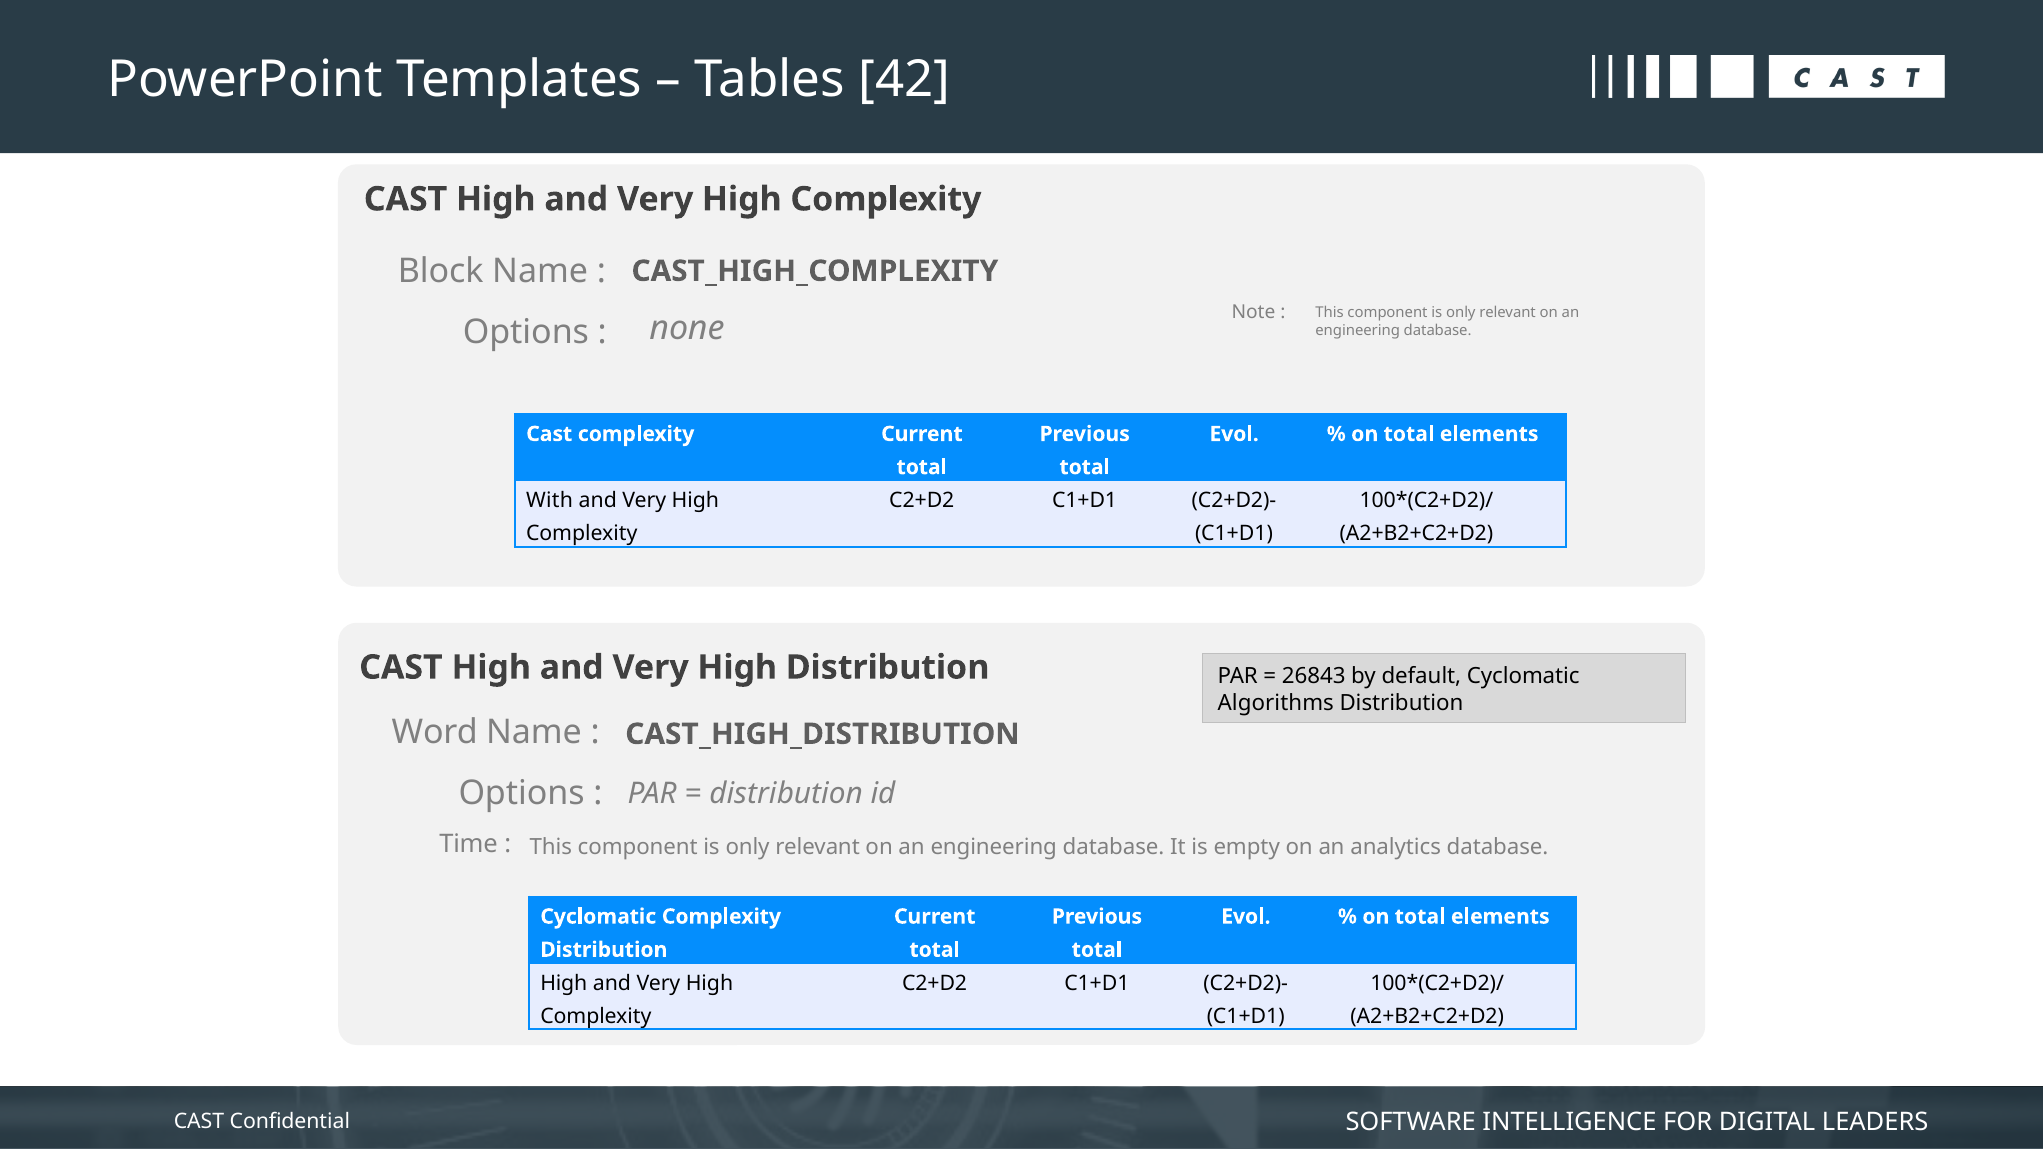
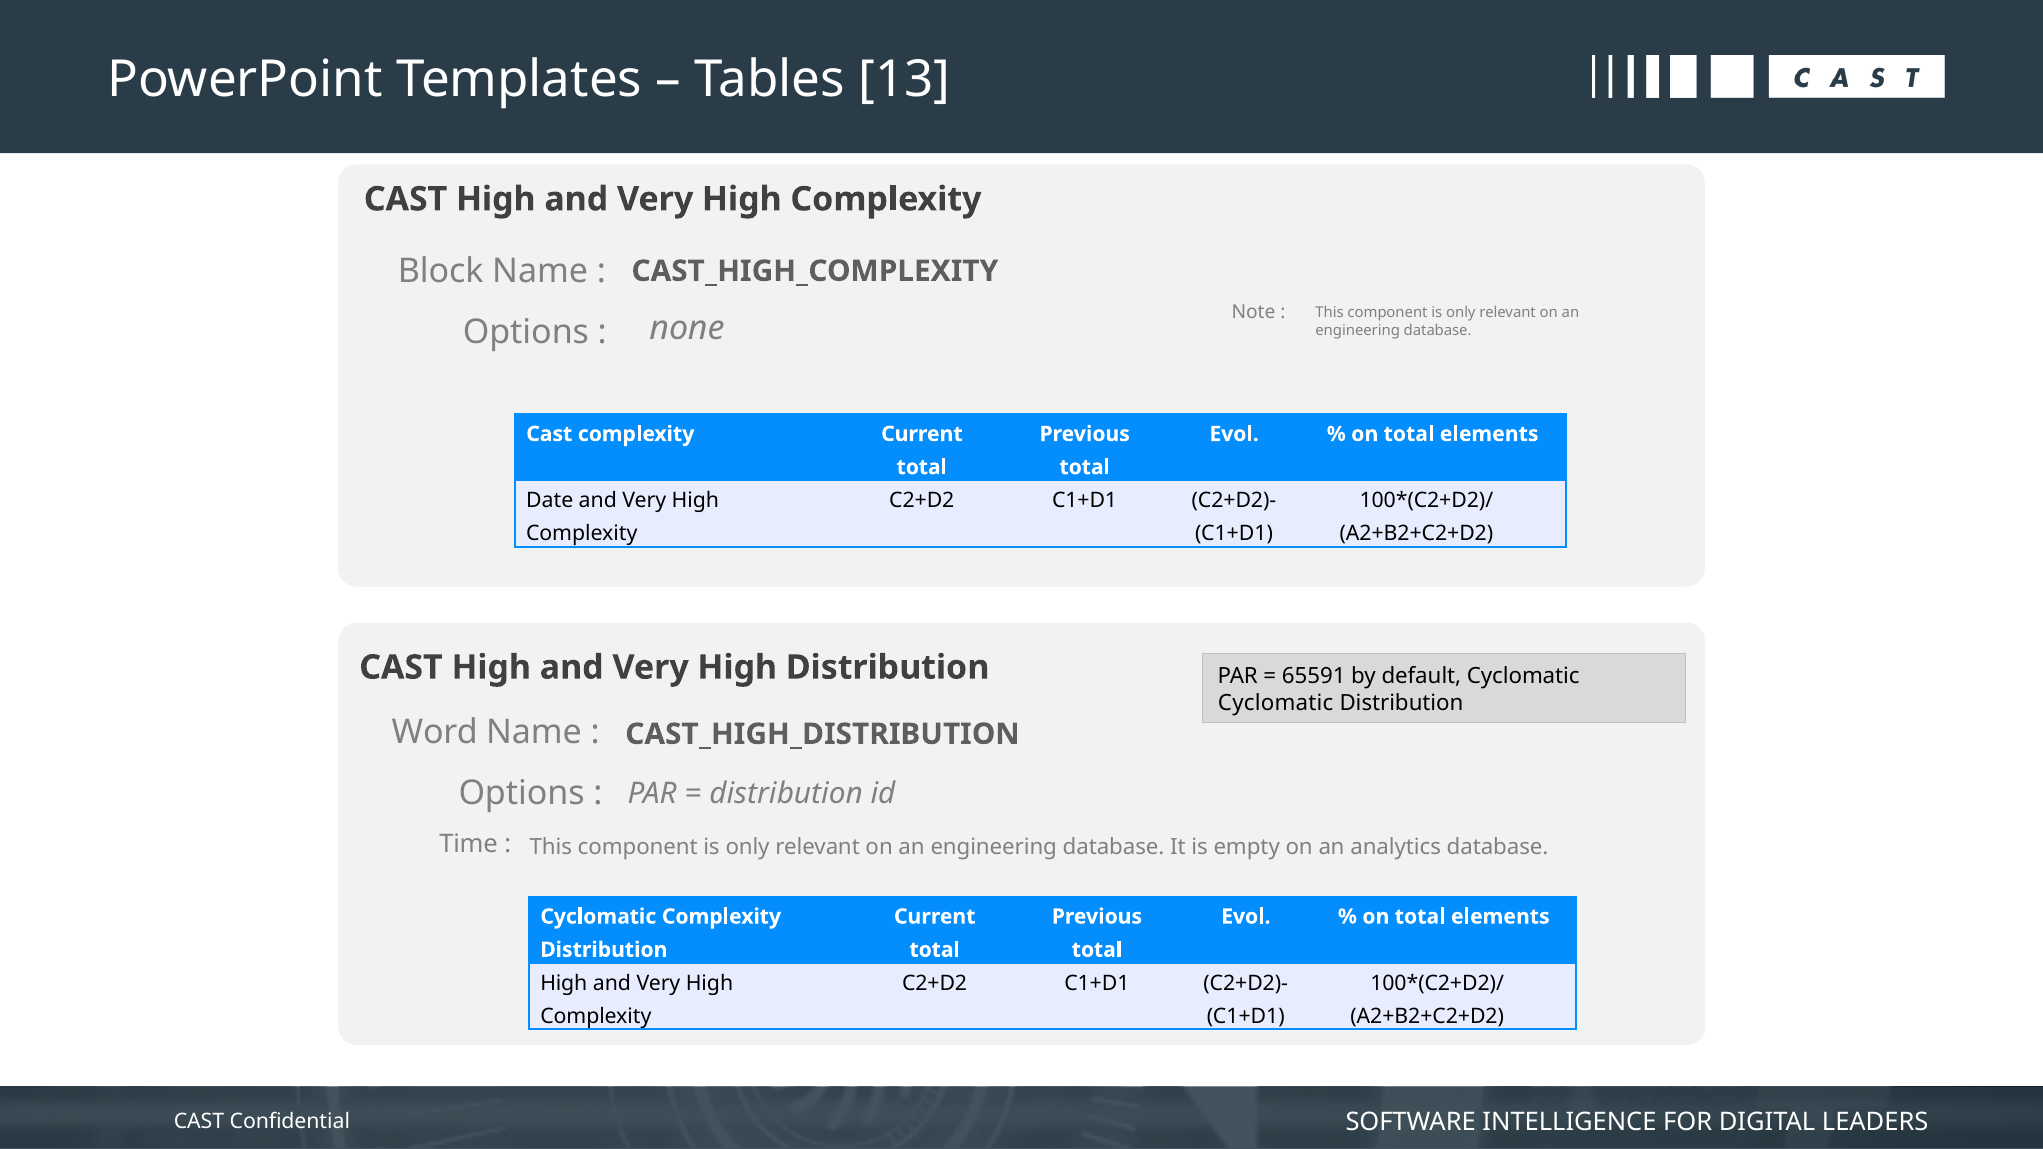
42: 42 -> 13
With: With -> Date
26843: 26843 -> 65591
Algorithms at (1276, 703): Algorithms -> Cyclomatic
